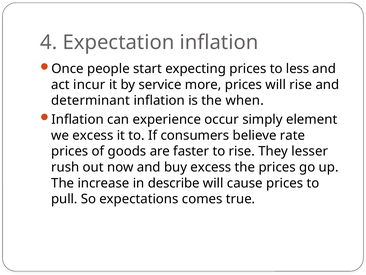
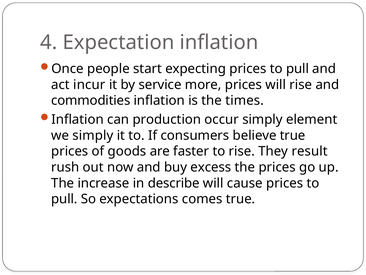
expecting prices to less: less -> pull
determinant: determinant -> commodities
when: when -> times
experience: experience -> production
we excess: excess -> simply
believe rate: rate -> true
lesser: lesser -> result
